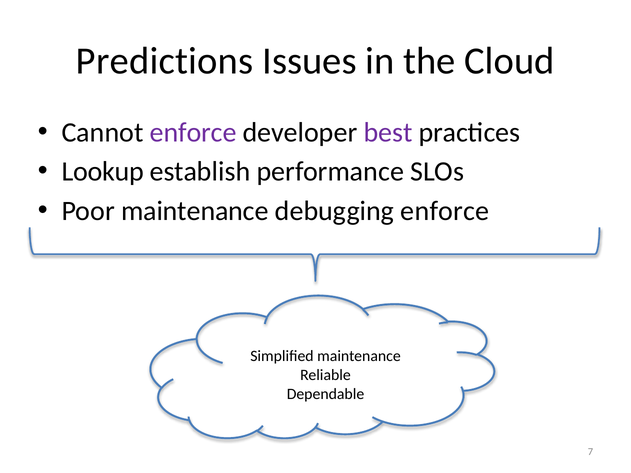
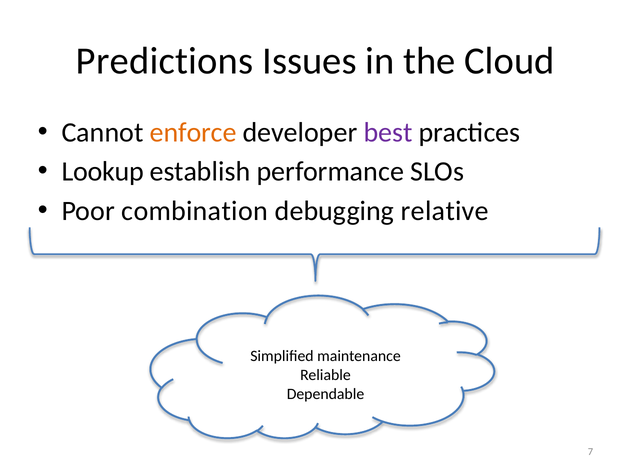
enforce at (193, 132) colour: purple -> orange
Poor maintenance: maintenance -> combination
debugging enforce: enforce -> relative
